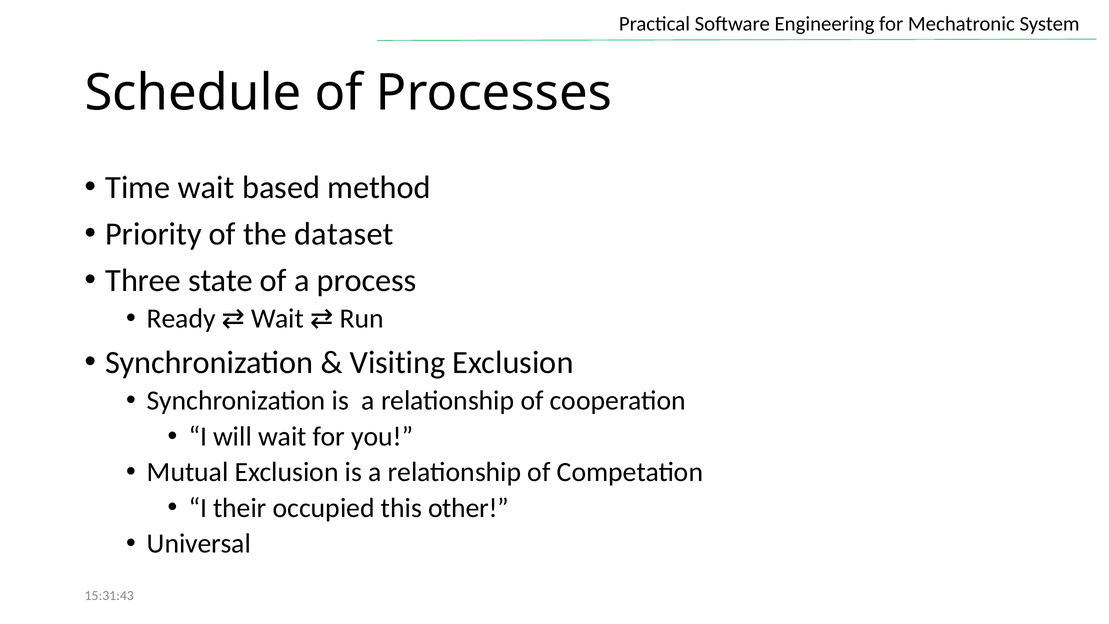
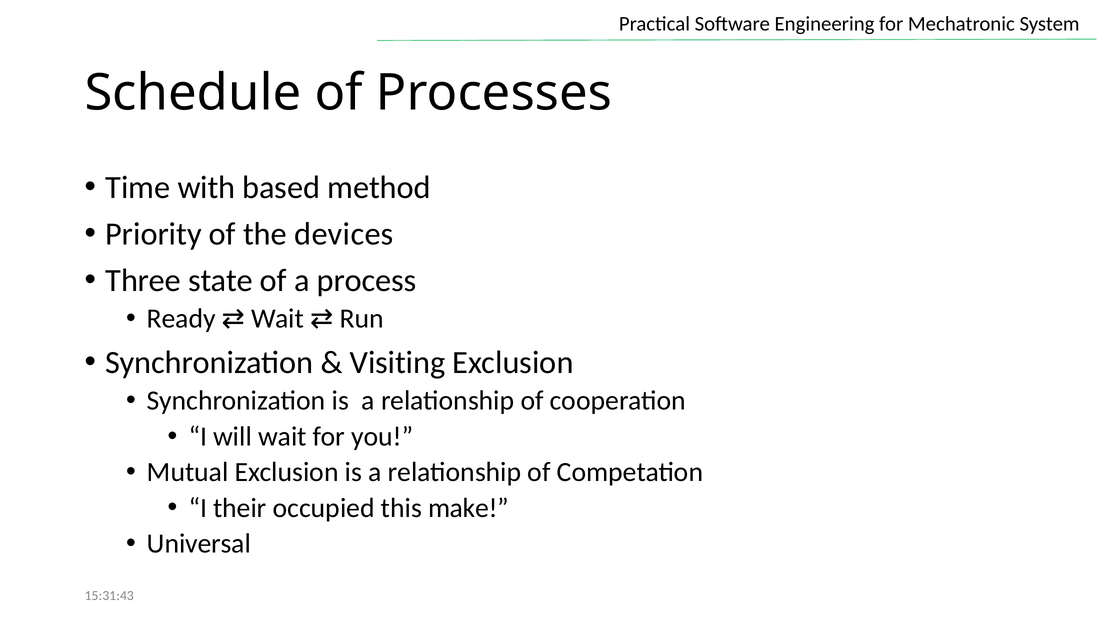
Time wait: wait -> with
dataset: dataset -> devices
other: other -> make
